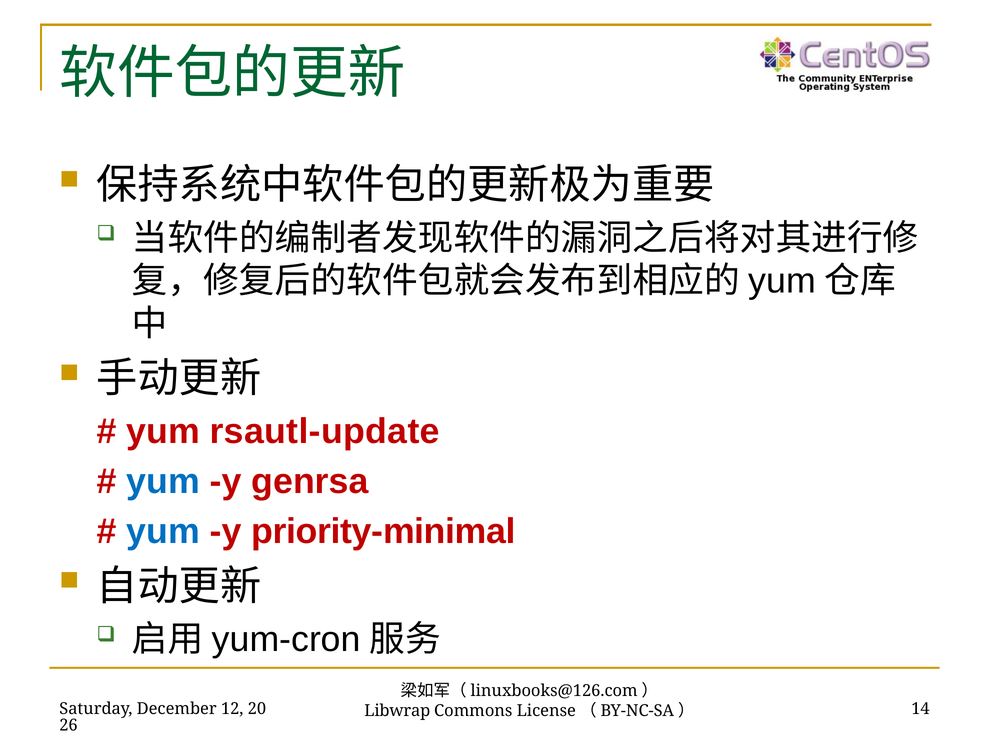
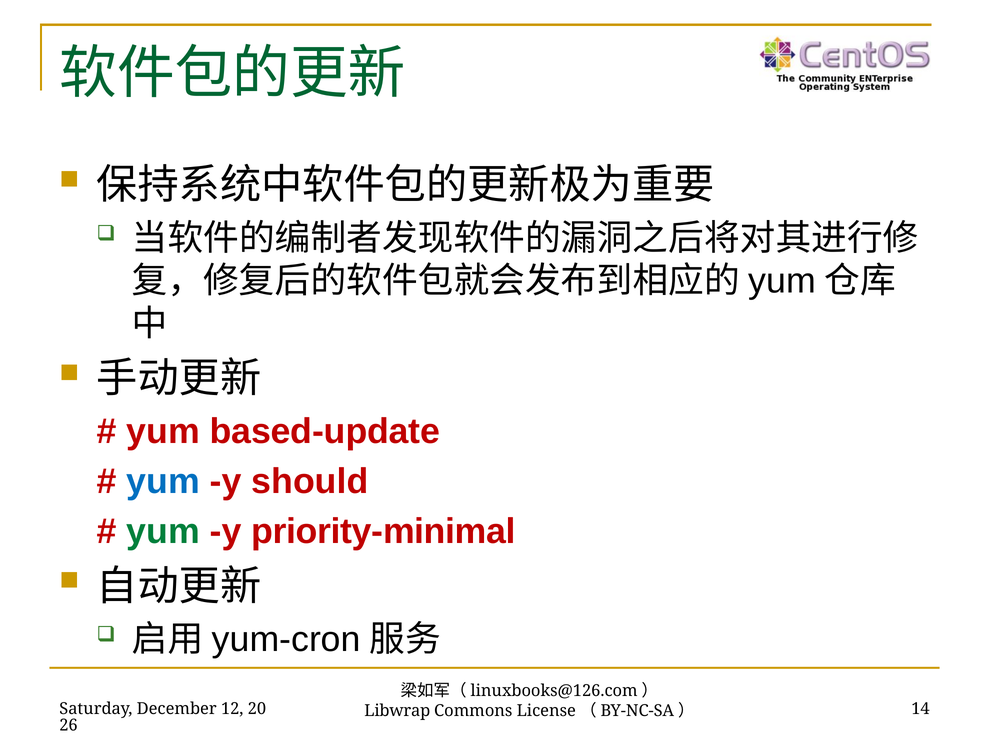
rsautl-update: rsautl-update -> based-update
genrsa: genrsa -> should
yum at (163, 531) colour: blue -> green
